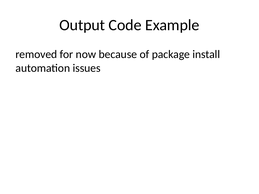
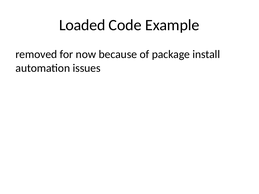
Output: Output -> Loaded
